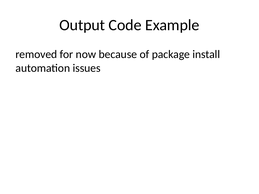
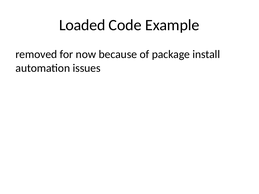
Output: Output -> Loaded
